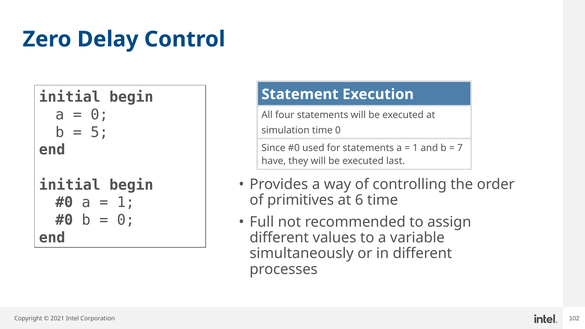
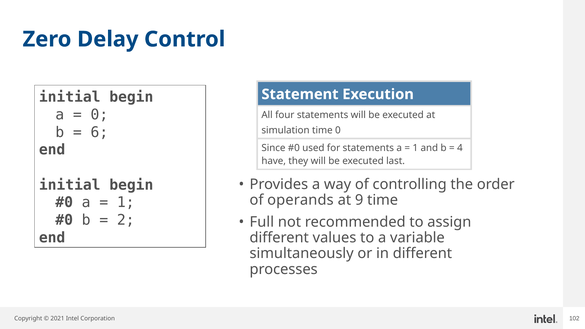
5: 5 -> 6
7: 7 -> 4
primitives: primitives -> operands
6: 6 -> 9
0 at (126, 220): 0 -> 2
